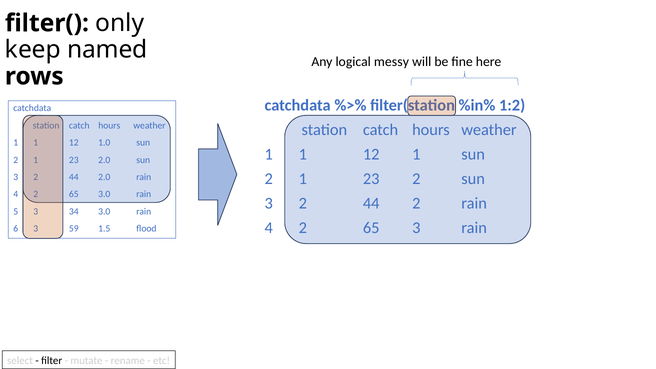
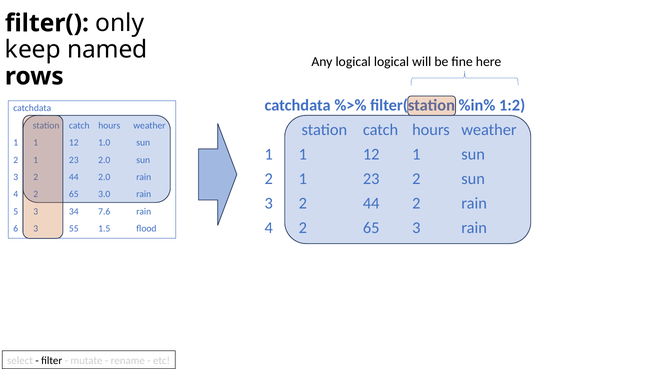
logical messy: messy -> logical
34 3.0: 3.0 -> 7.6
59: 59 -> 55
